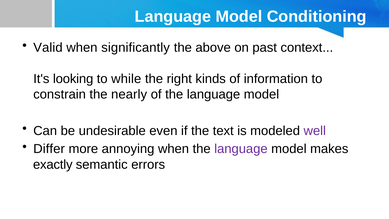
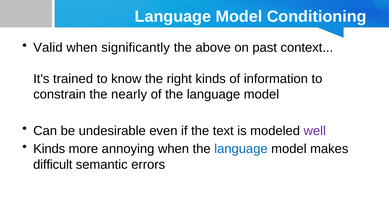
looking: looking -> trained
while: while -> know
Differ at (49, 149): Differ -> Kinds
language at (241, 149) colour: purple -> blue
exactly: exactly -> difficult
